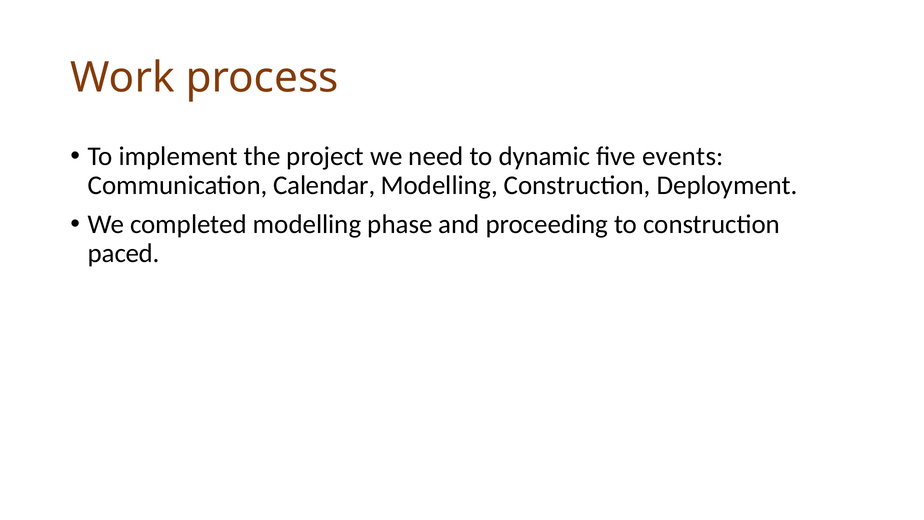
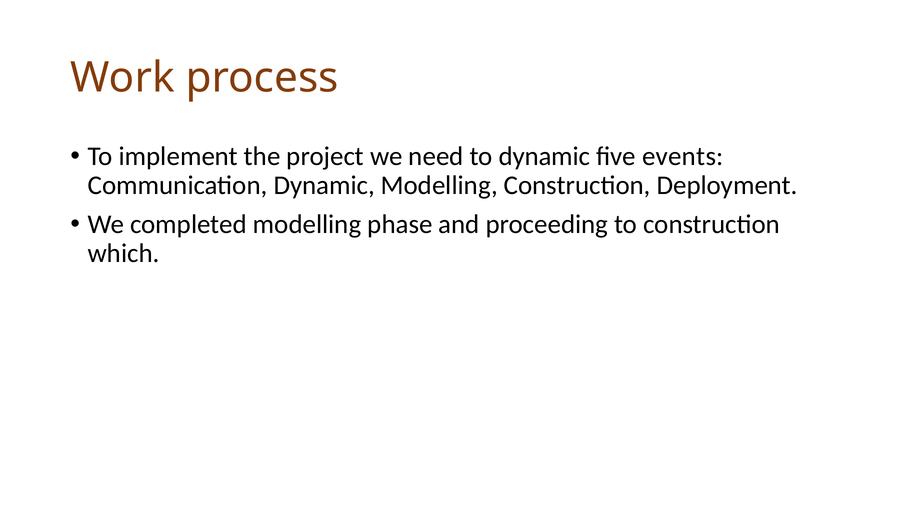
Communication Calendar: Calendar -> Dynamic
paced: paced -> which
